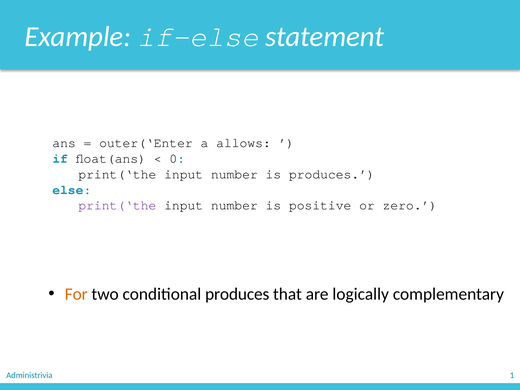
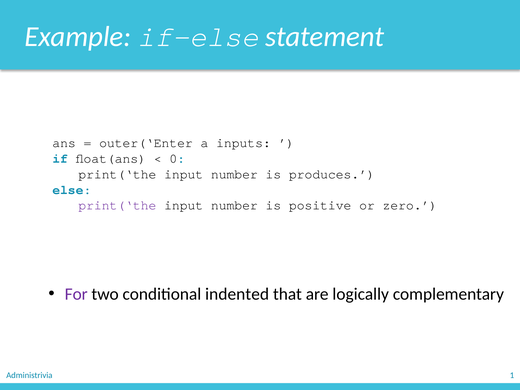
allows: allows -> inputs
For colour: orange -> purple
conditional produces: produces -> indented
